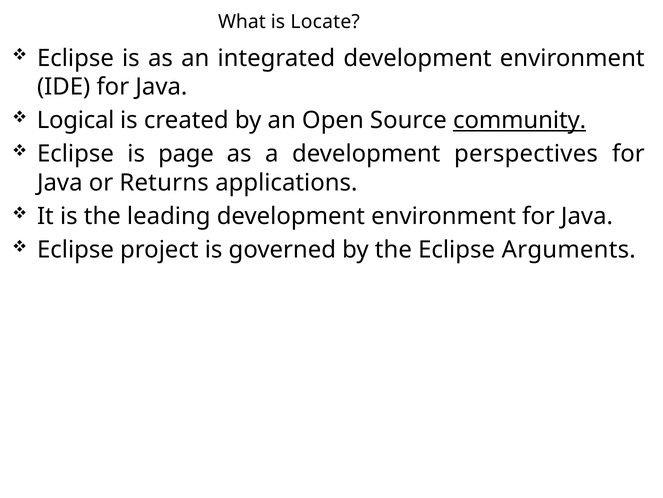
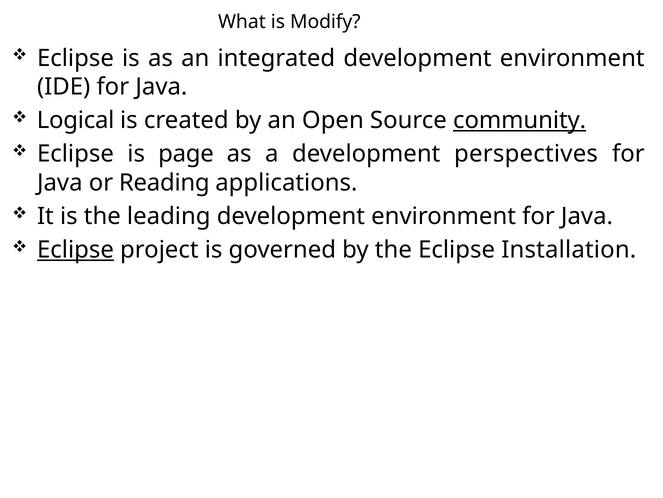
Locate: Locate -> Modify
Returns: Returns -> Reading
Eclipse at (75, 249) underline: none -> present
Arguments: Arguments -> Installation
